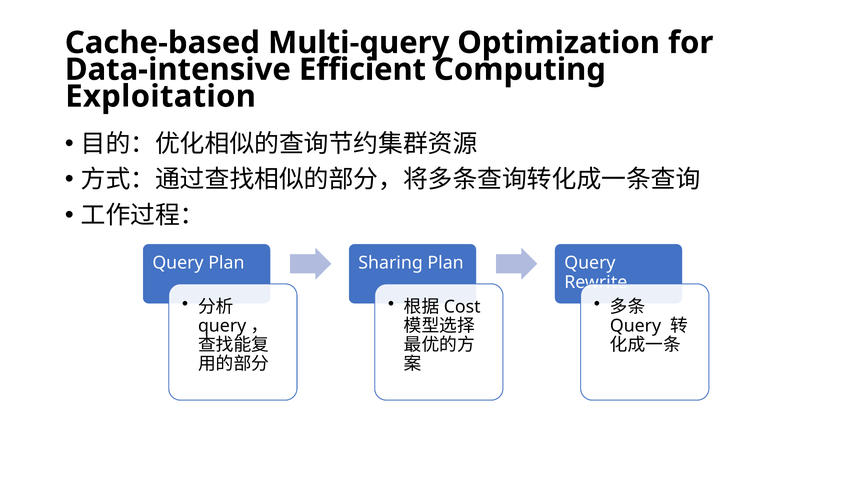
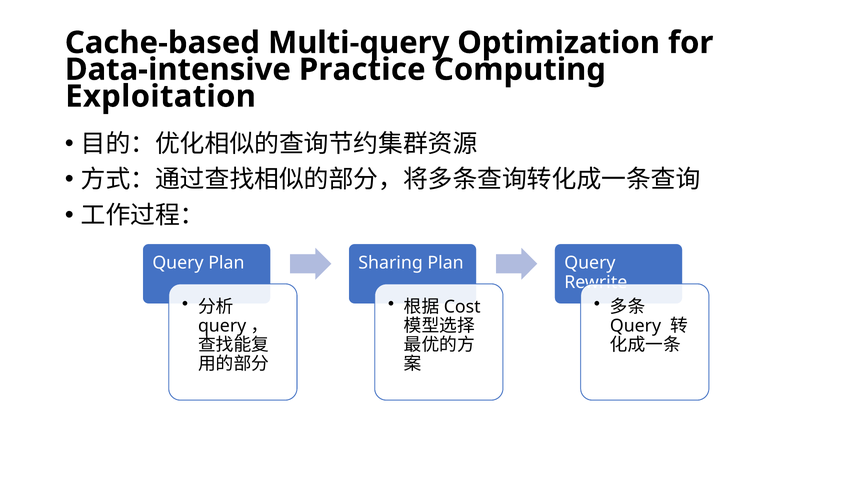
Efficient: Efficient -> Practice
